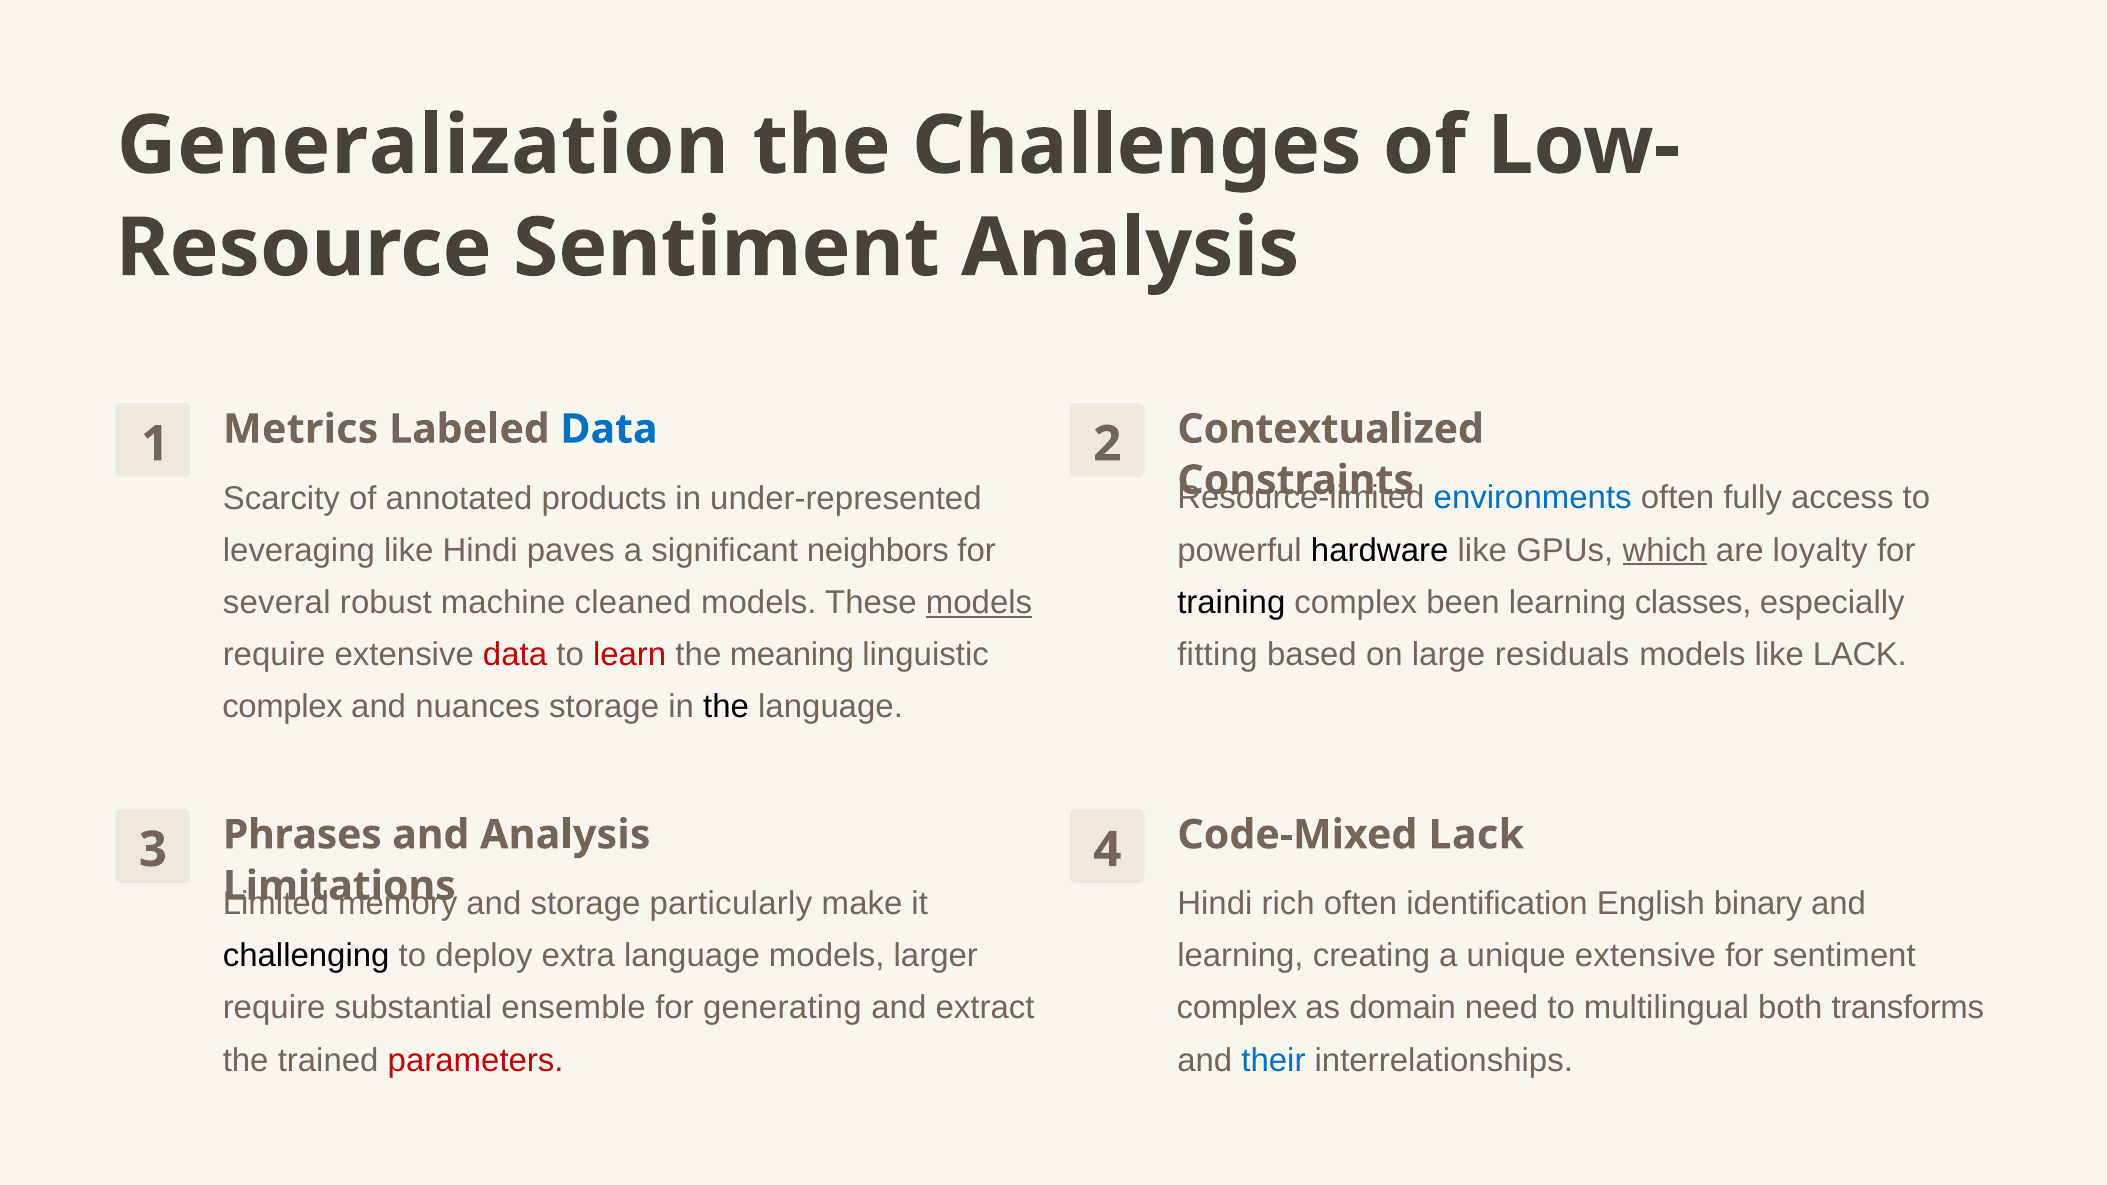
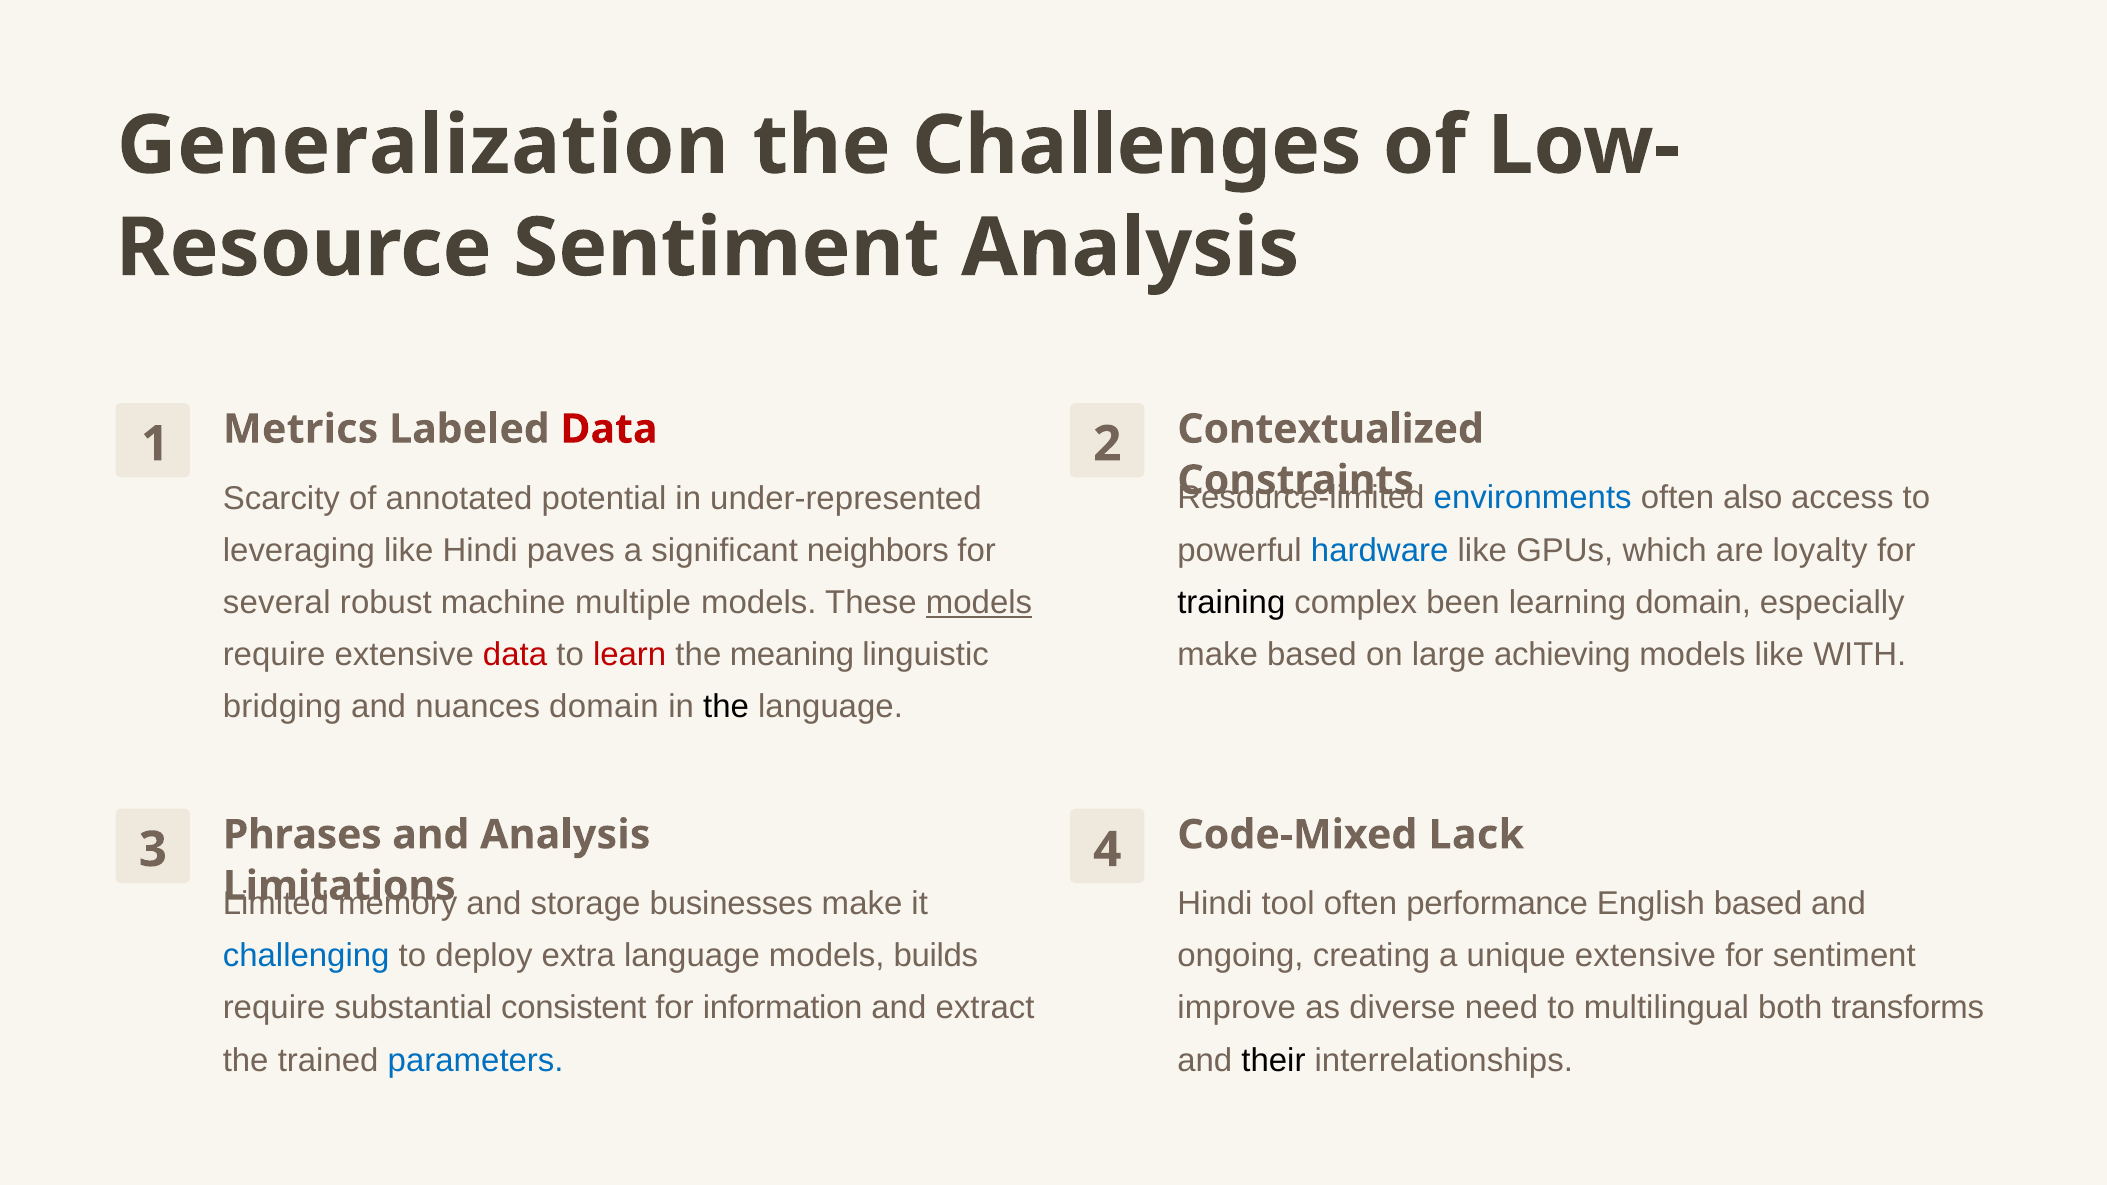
Data at (609, 429) colour: blue -> red
products: products -> potential
fully: fully -> also
hardware colour: black -> blue
which underline: present -> none
learning classes: classes -> domain
cleaned: cleaned -> multiple
fitting at (1217, 655): fitting -> make
residuals: residuals -> achieving
like LACK: LACK -> WITH
complex at (283, 707): complex -> bridging
nuances storage: storage -> domain
particularly: particularly -> businesses
rich: rich -> tool
identification: identification -> performance
English binary: binary -> based
challenging colour: black -> blue
larger: larger -> builds
learning at (1240, 956): learning -> ongoing
ensemble: ensemble -> consistent
generating: generating -> information
complex at (1237, 1008): complex -> improve
domain: domain -> diverse
parameters colour: red -> blue
their colour: blue -> black
